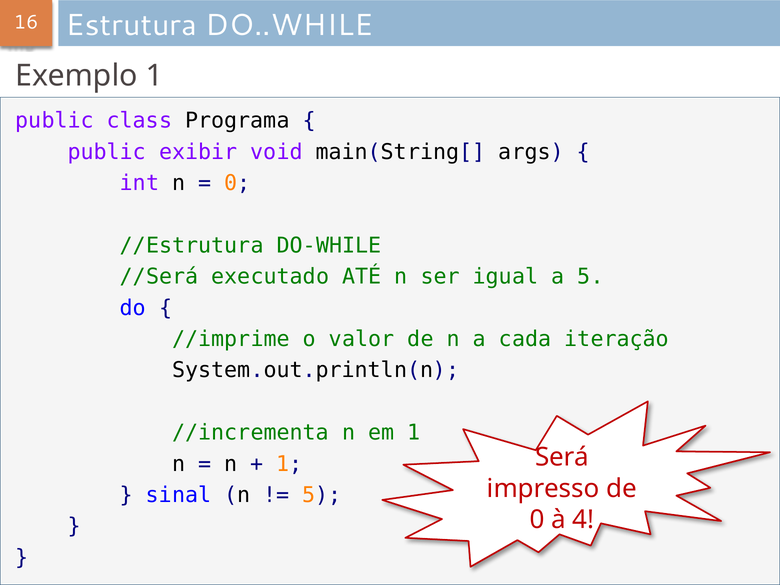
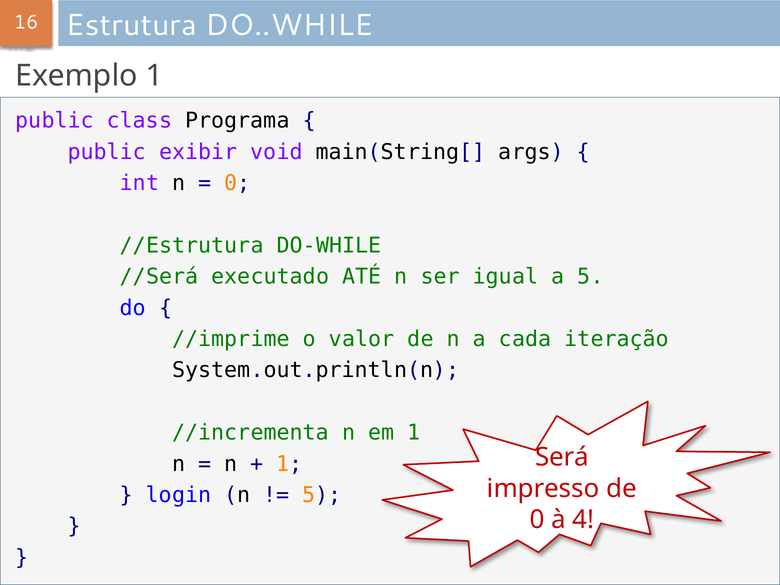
sinal: sinal -> login
